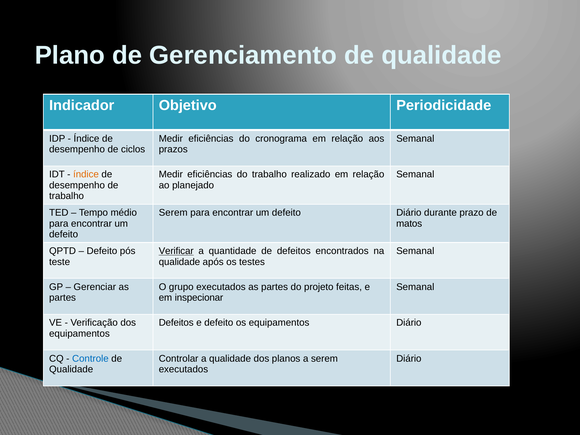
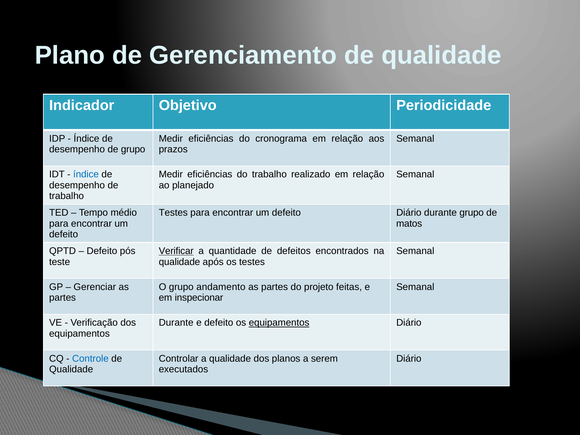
de ciclos: ciclos -> grupo
índice at (86, 174) colour: orange -> blue
Serem at (173, 213): Serem -> Testes
durante prazo: prazo -> grupo
grupo executados: executados -> andamento
Defeitos at (176, 323): Defeitos -> Durante
equipamentos at (279, 323) underline: none -> present
